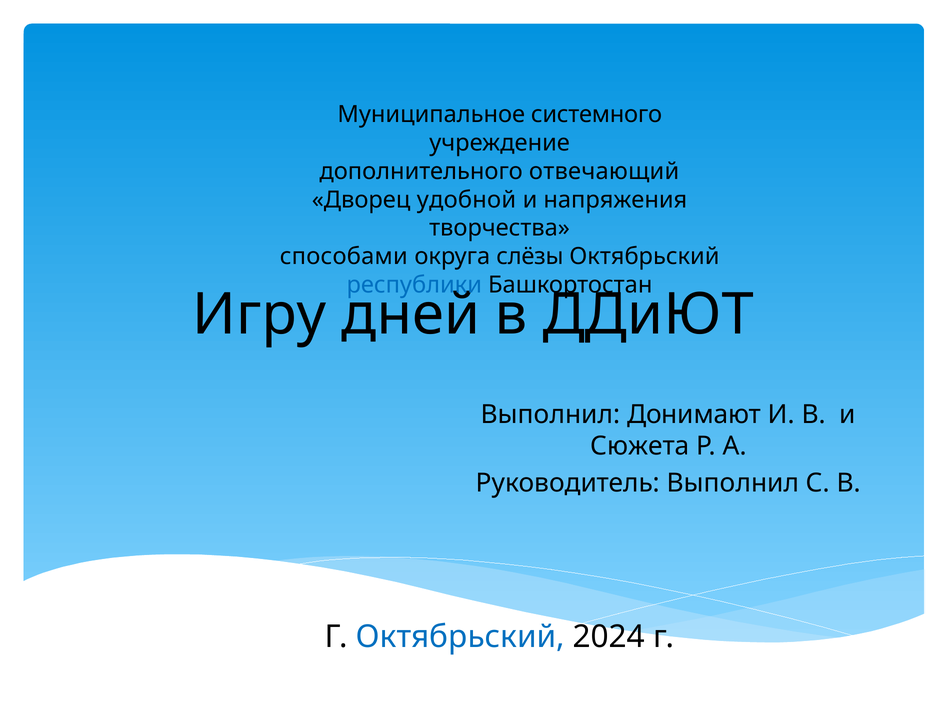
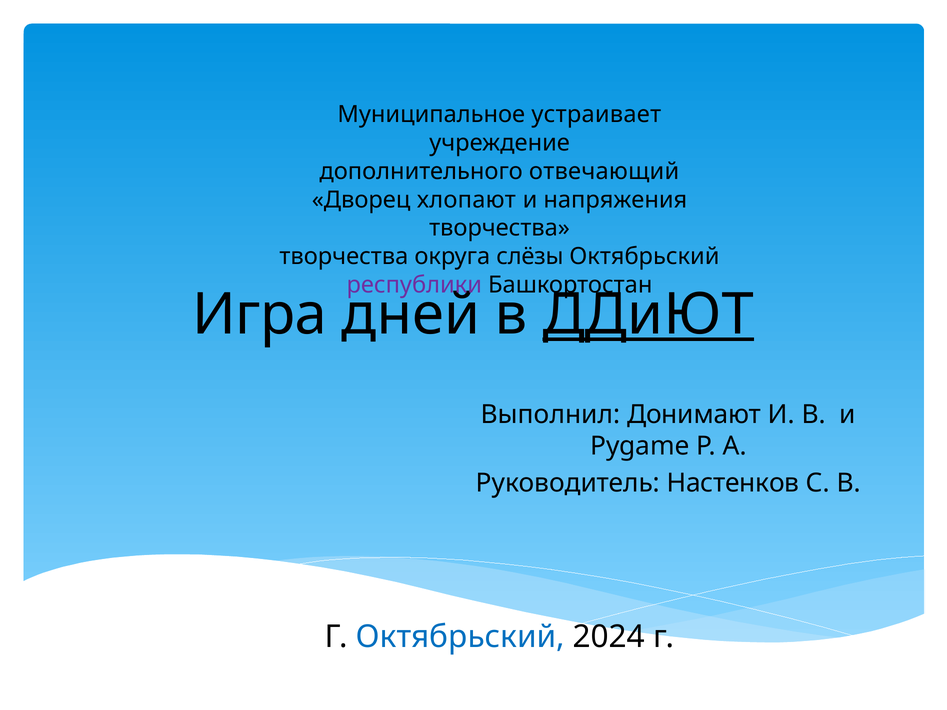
системного: системного -> устраивает
удобной: удобной -> хлопают
способами at (344, 257): способами -> творчества
республики colour: blue -> purple
Игру: Игру -> Игра
ДДиЮТ underline: none -> present
Сюжета: Сюжета -> Pygame
Руководитель Выполнил: Выполнил -> Настенков
